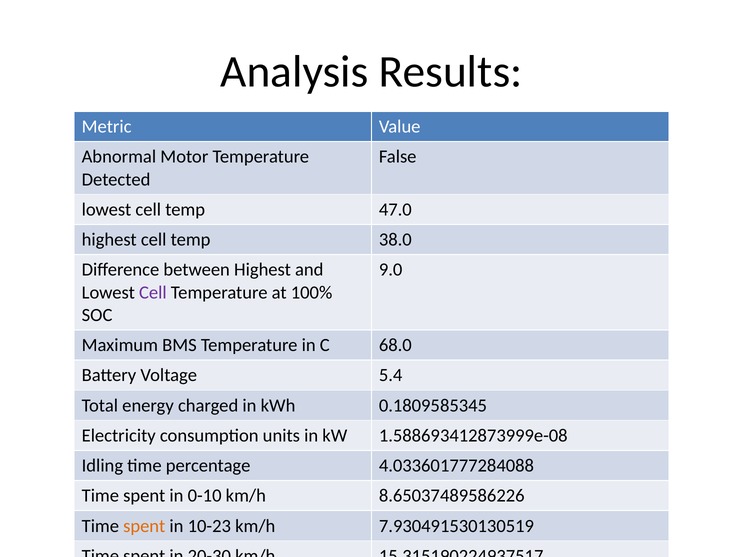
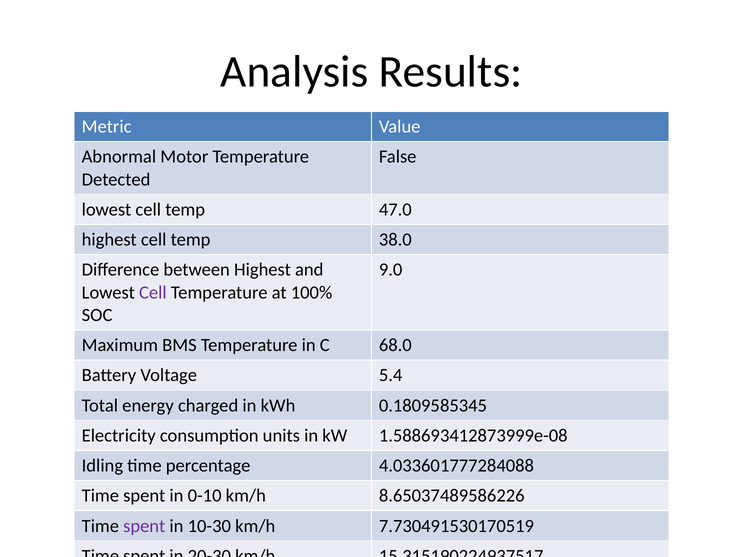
spent at (144, 526) colour: orange -> purple
10-23: 10-23 -> 10-30
7.930491530130519: 7.930491530130519 -> 7.730491530170519
